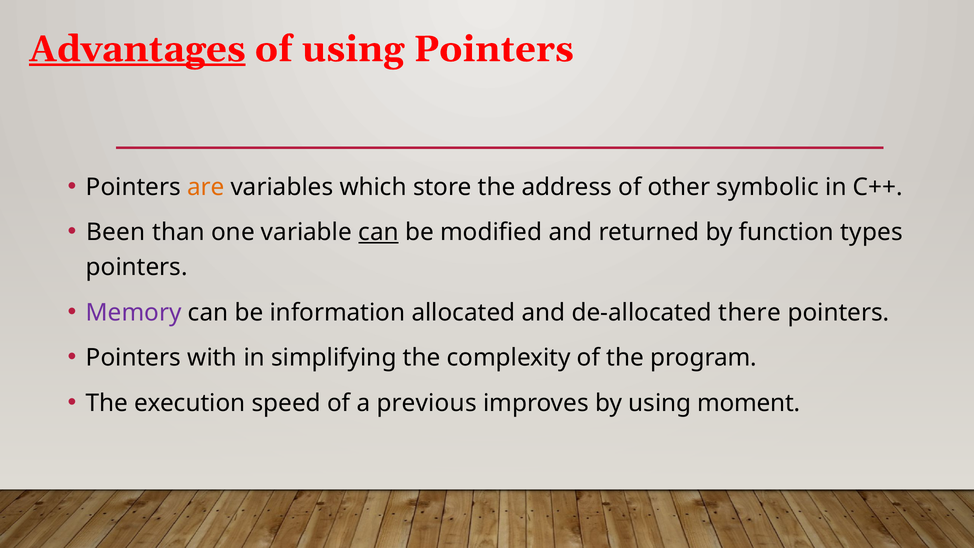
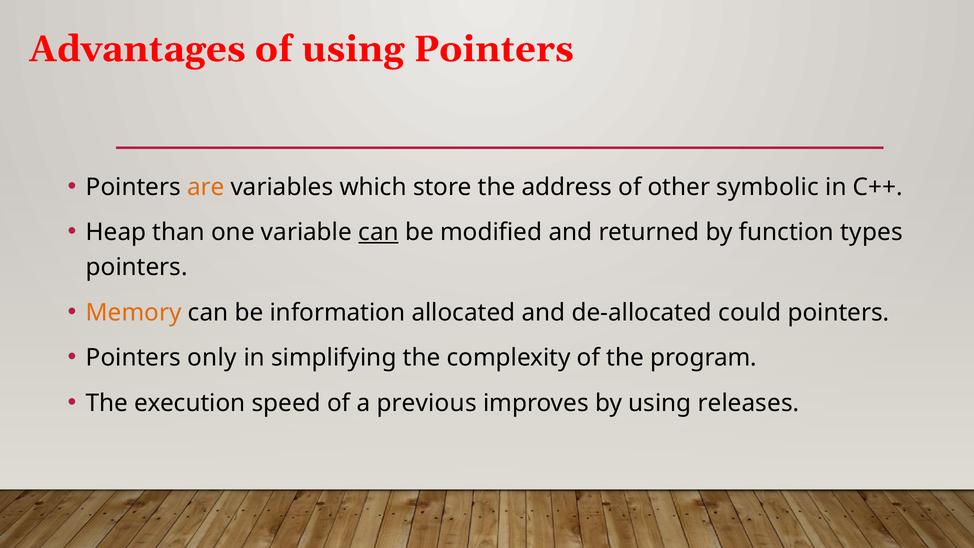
Advantages underline: present -> none
Been: Been -> Heap
Memory colour: purple -> orange
there: there -> could
with: with -> only
moment: moment -> releases
